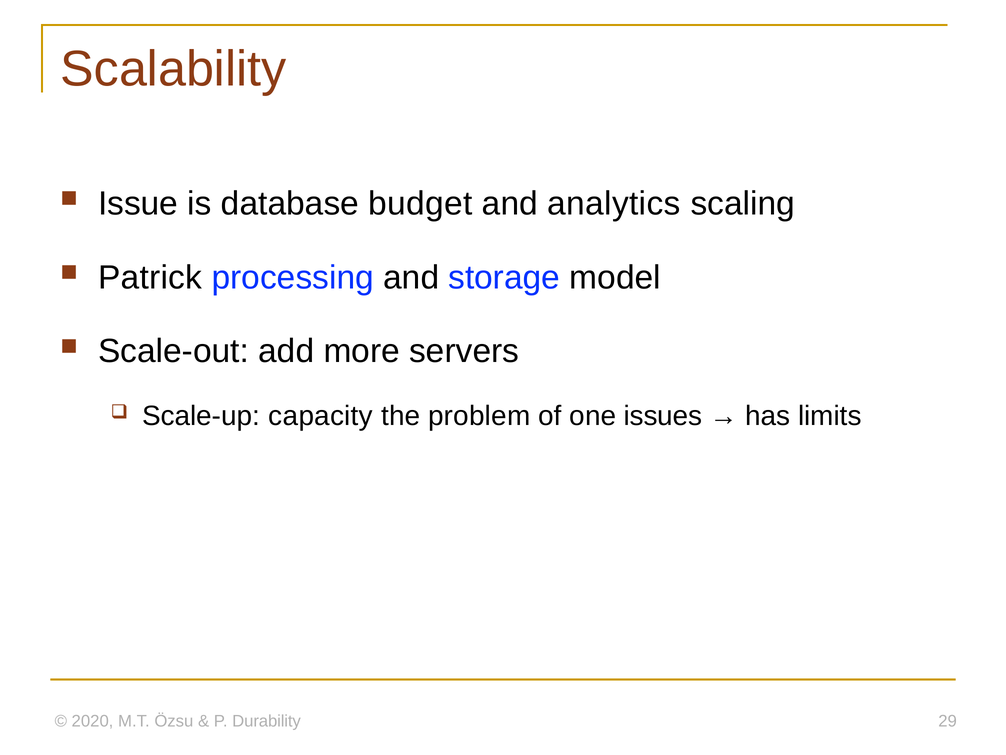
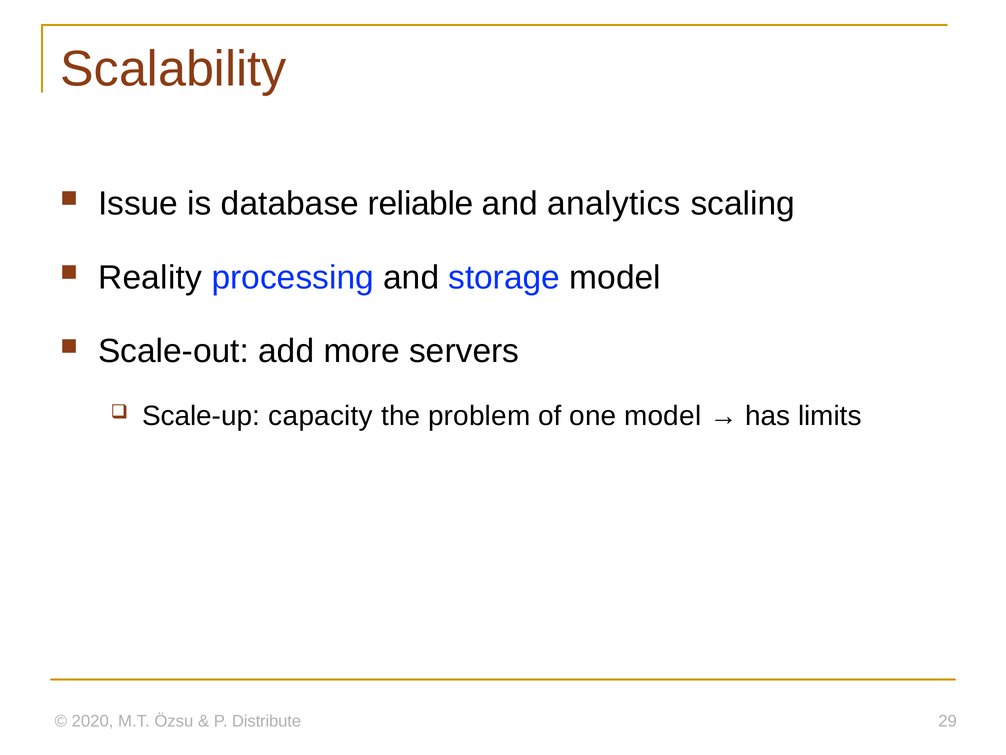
budget: budget -> reliable
Patrick: Patrick -> Reality
one issues: issues -> model
Durability: Durability -> Distribute
